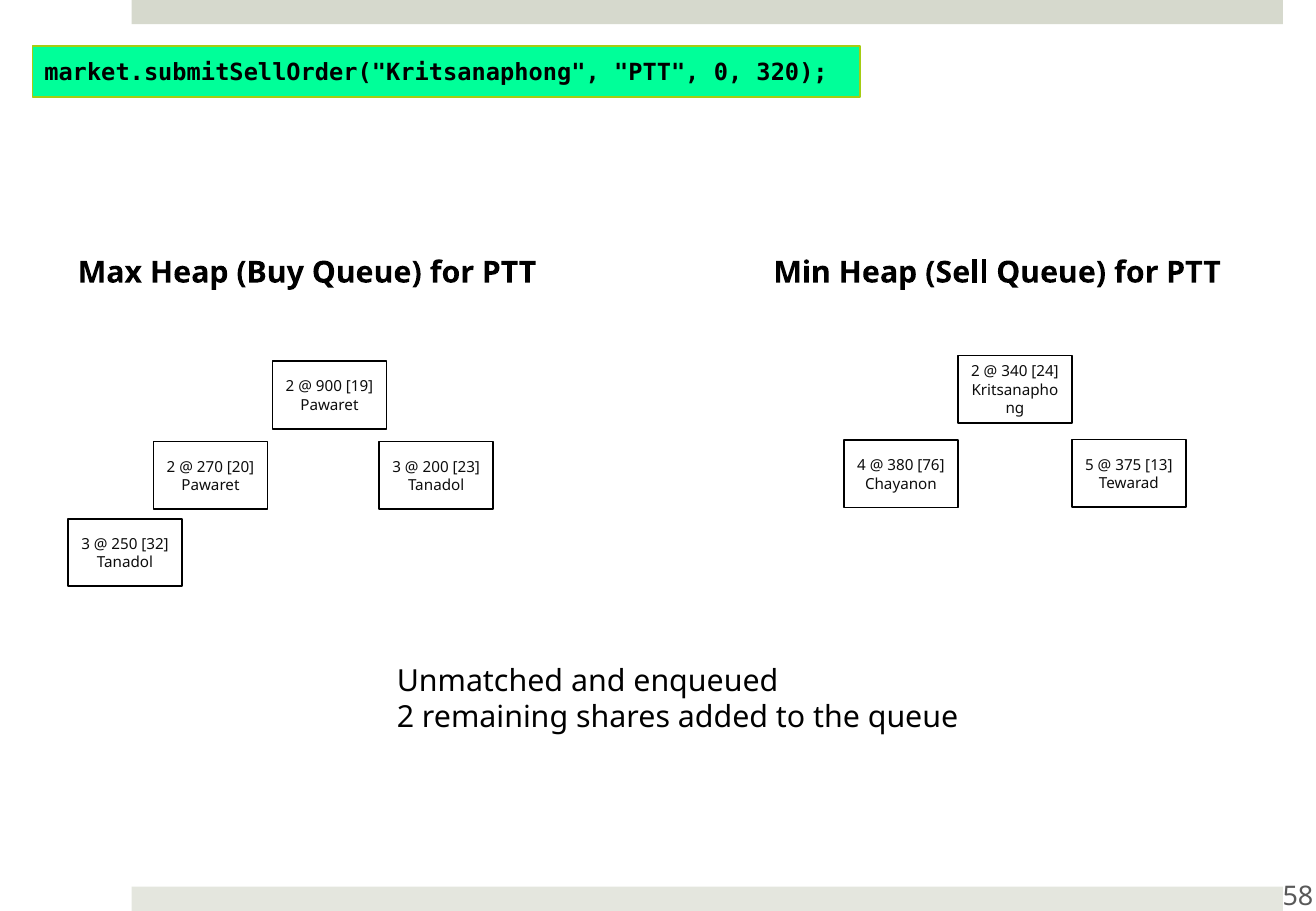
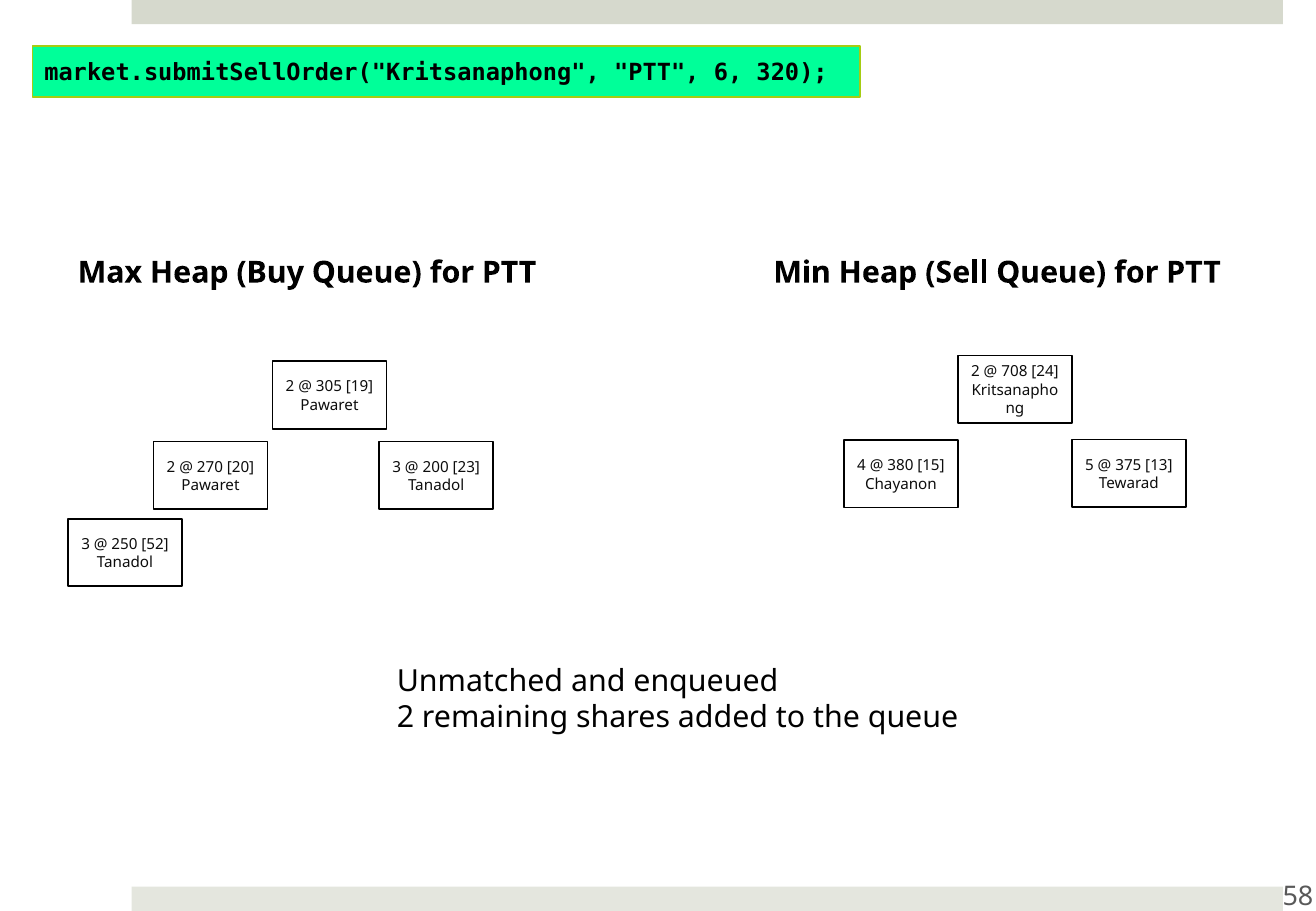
0: 0 -> 6
340: 340 -> 708
900: 900 -> 305
76: 76 -> 15
32: 32 -> 52
